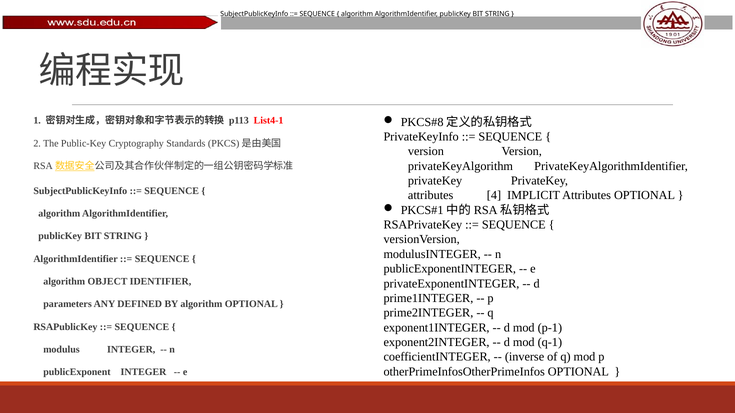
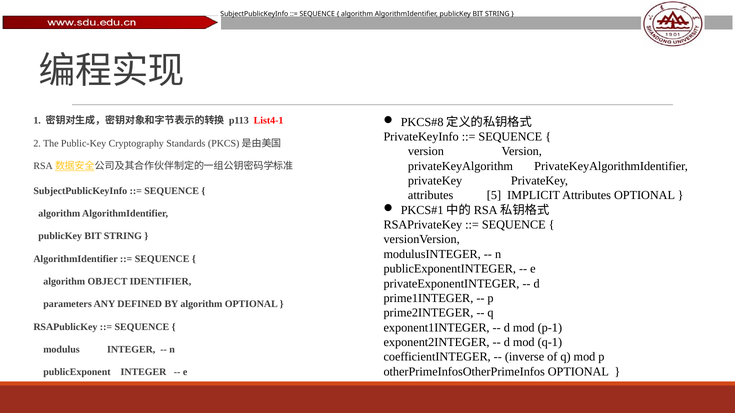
4: 4 -> 5
